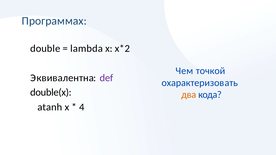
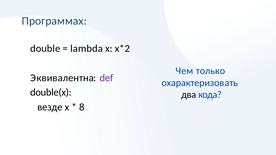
точкой: точкой -> только
два colour: orange -> black
atanh: atanh -> везде
4: 4 -> 8
